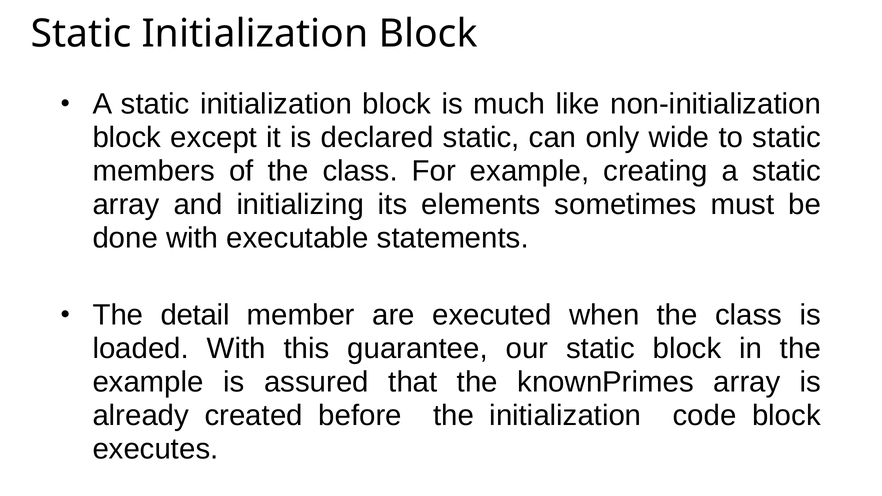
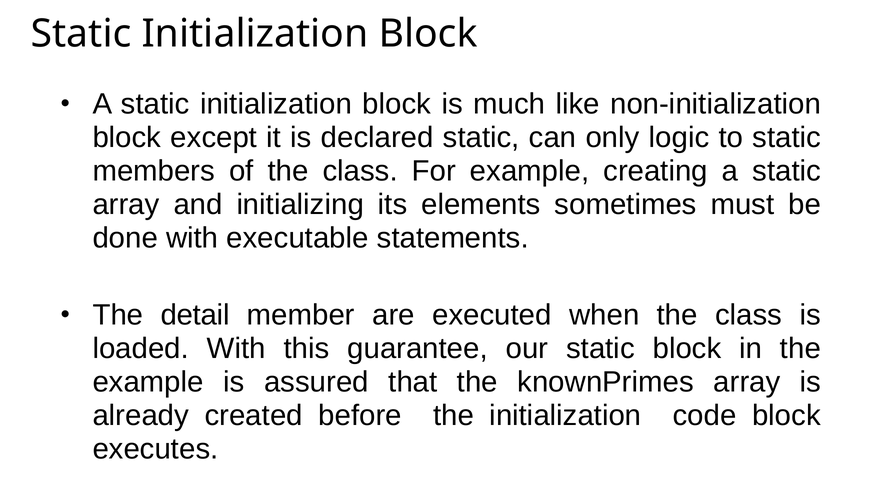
wide: wide -> logic
